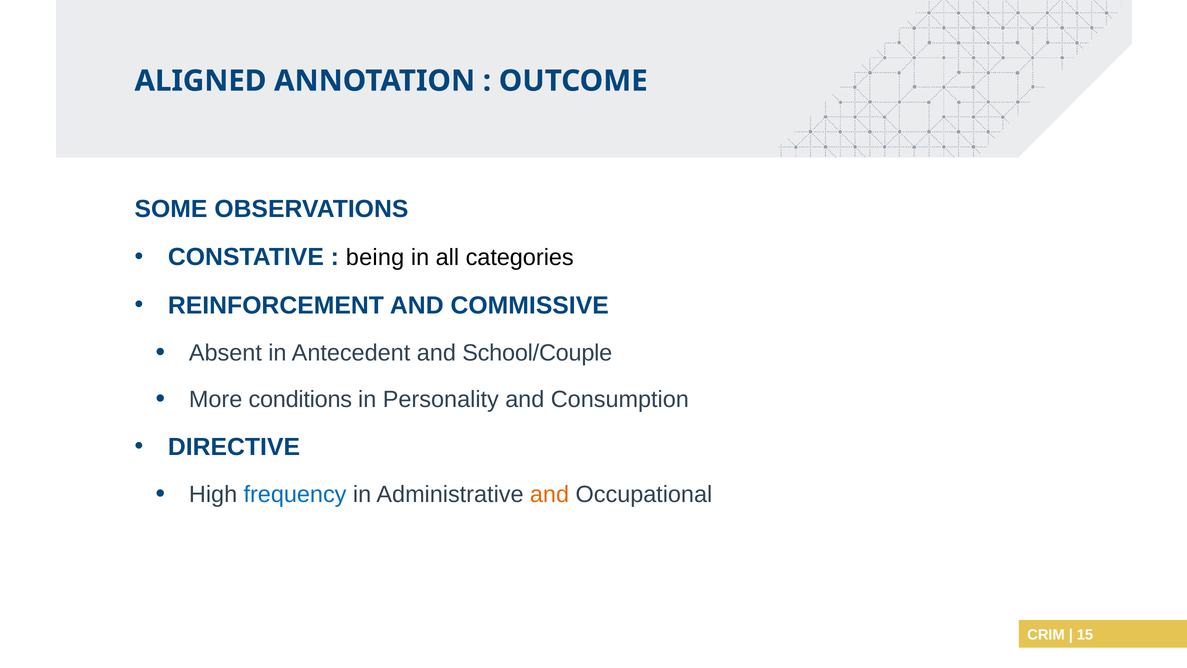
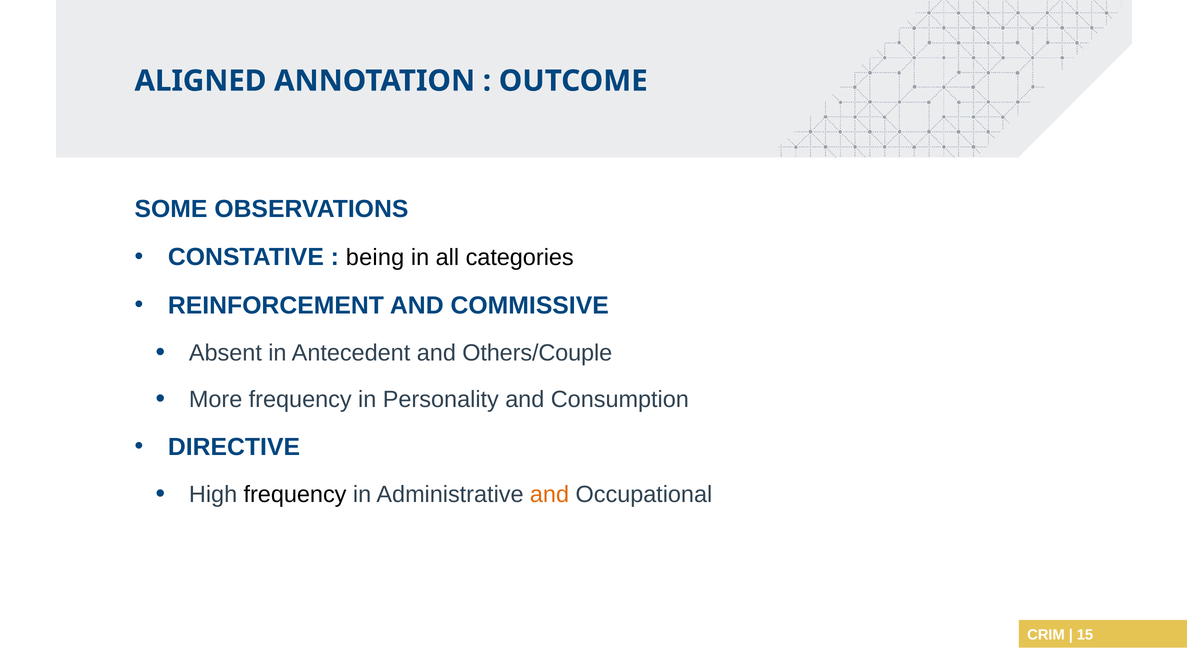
School/Couple: School/Couple -> Others/Couple
More conditions: conditions -> frequency
frequency at (295, 494) colour: blue -> black
